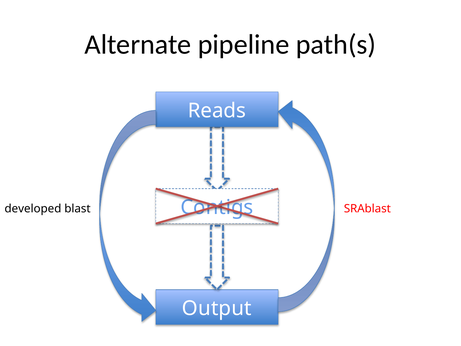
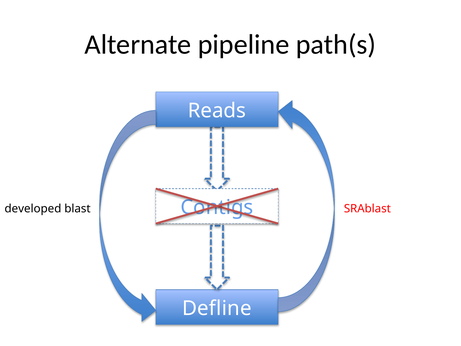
Output: Output -> Defline
